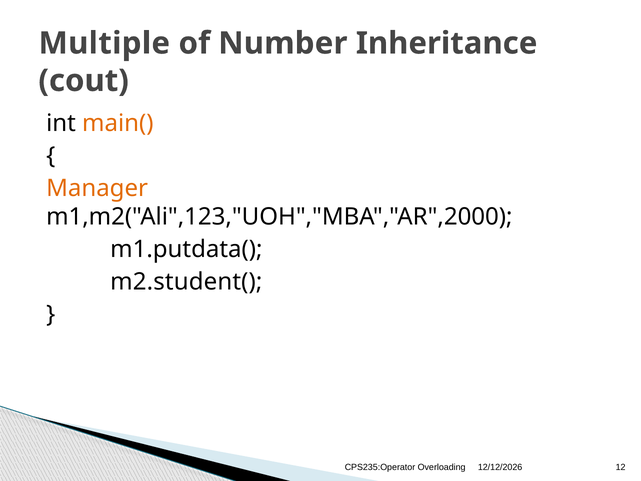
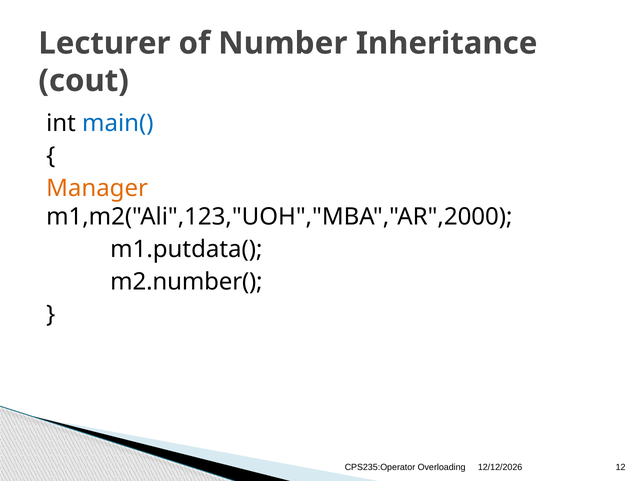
Multiple: Multiple -> Lecturer
main( colour: orange -> blue
m2.student(: m2.student( -> m2.number(
